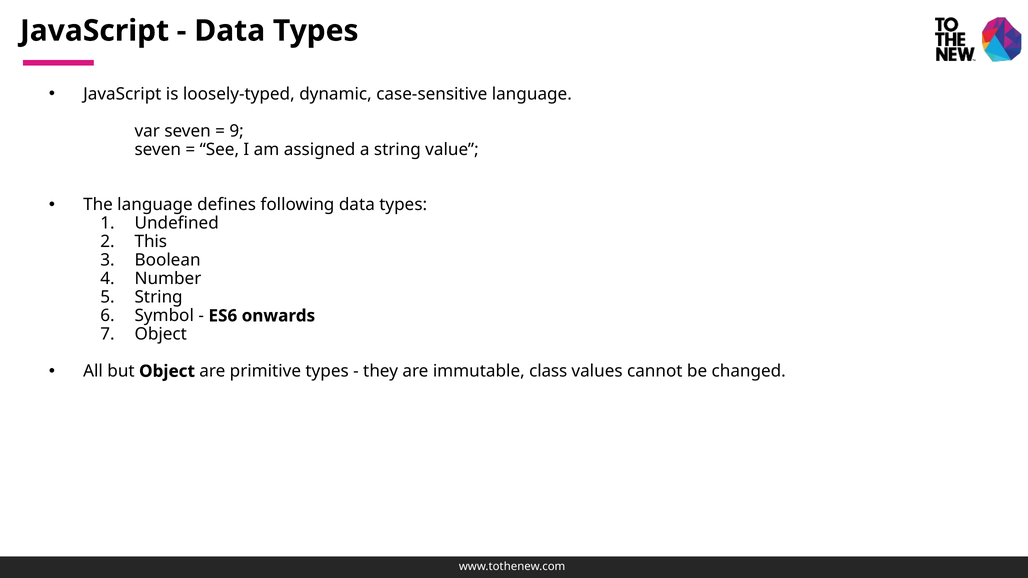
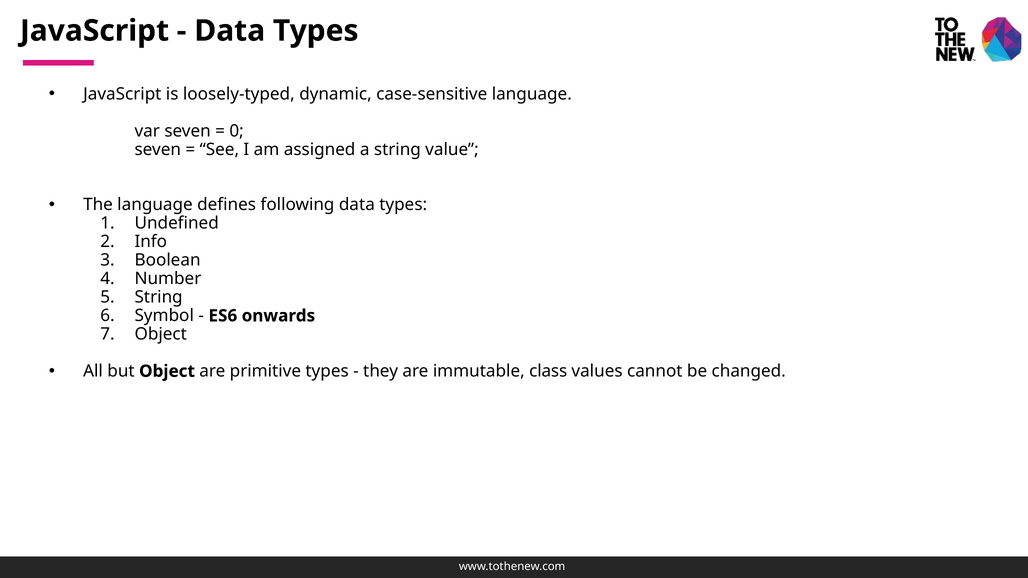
9: 9 -> 0
This: This -> Info
